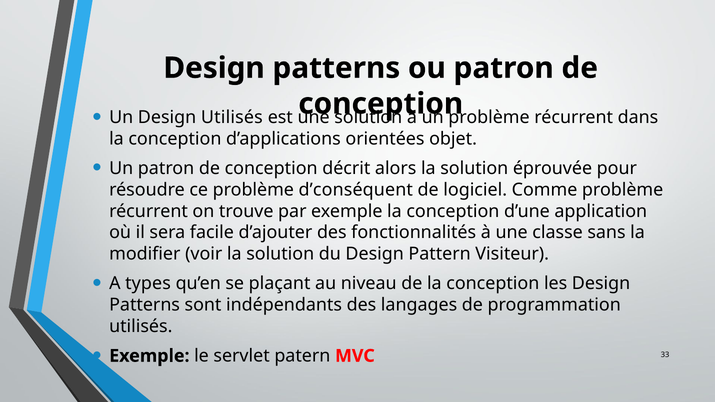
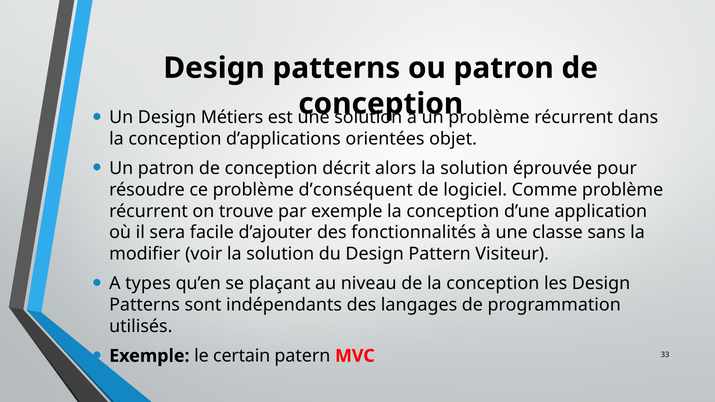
Design Utilisés: Utilisés -> Métiers
servlet: servlet -> certain
